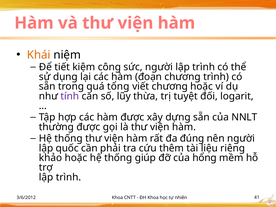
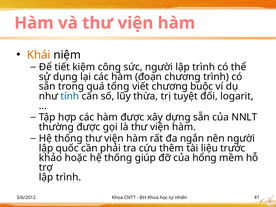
chương hoặc: hoặc -> buộc
tính colour: purple -> blue
đúng: đúng -> ngắn
riêng: riêng -> trước
